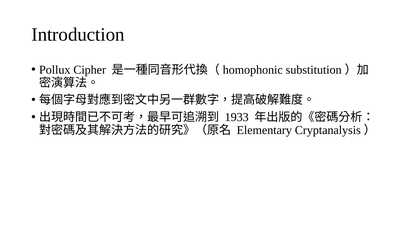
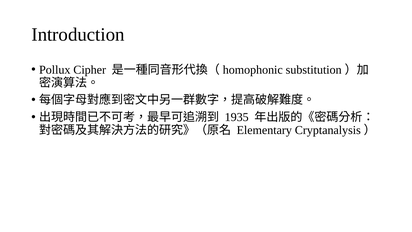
1933: 1933 -> 1935
